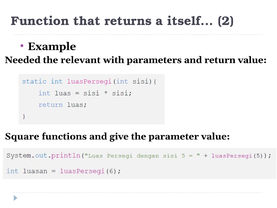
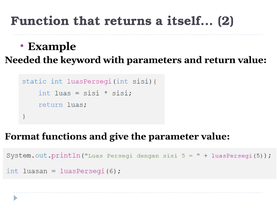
relevant: relevant -> keyword
Square: Square -> Format
